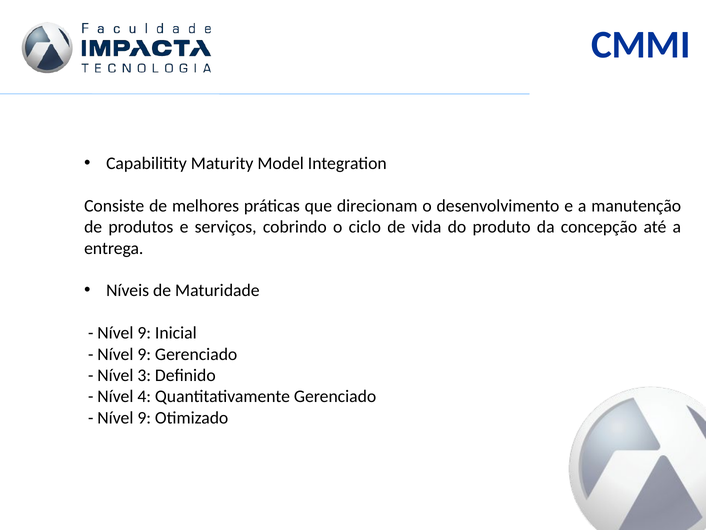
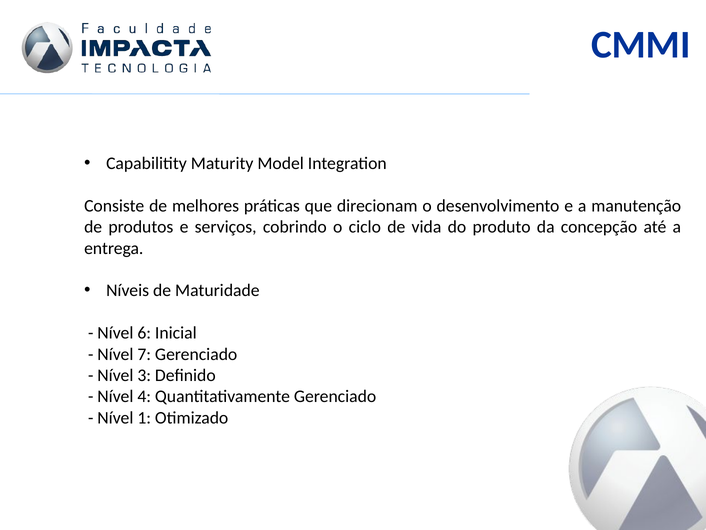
9 at (144, 333): 9 -> 6
9 at (144, 354): 9 -> 7
9 at (144, 417): 9 -> 1
